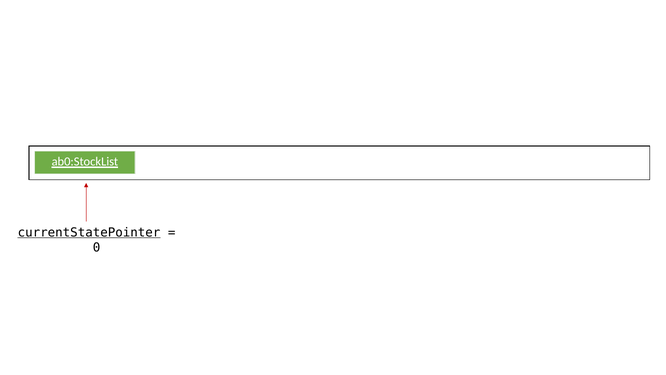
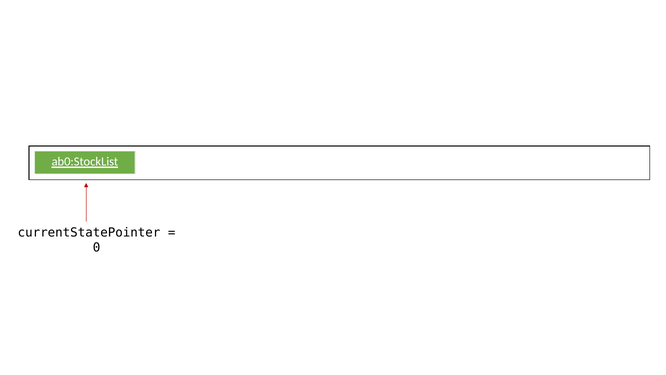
currentStatePointer underline: present -> none
